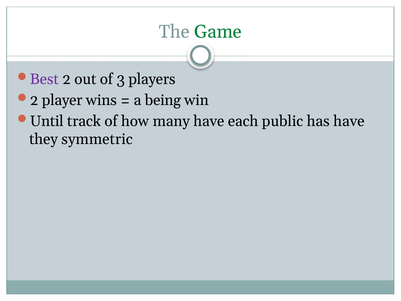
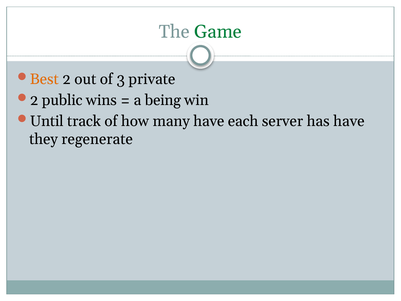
Best colour: purple -> orange
players: players -> private
player: player -> public
public: public -> server
symmetric: symmetric -> regenerate
